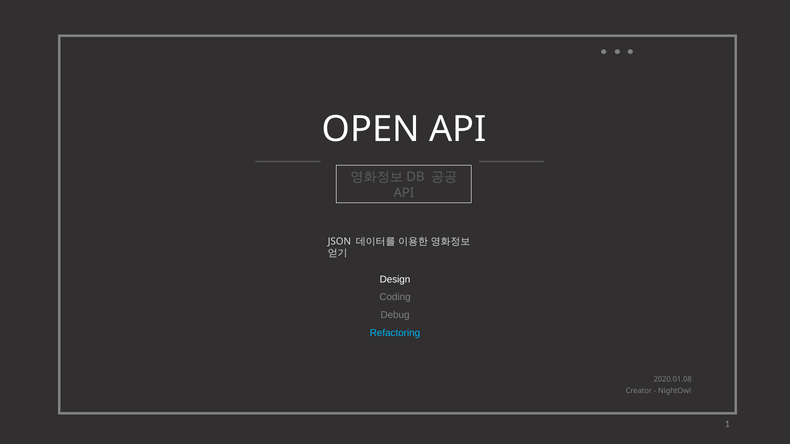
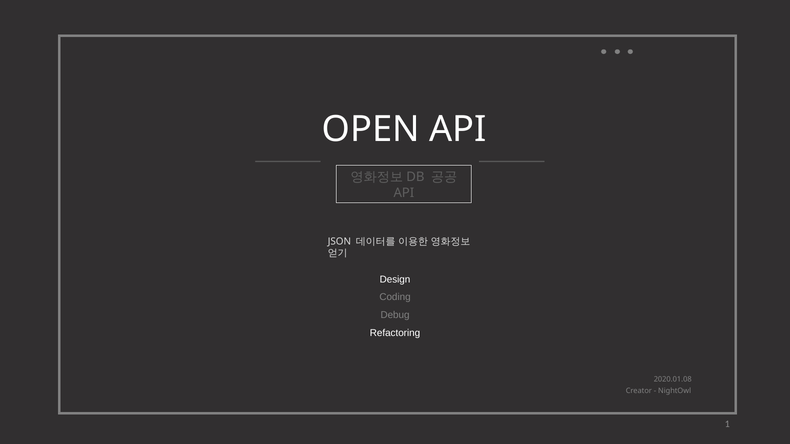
Refactoring colour: light blue -> white
